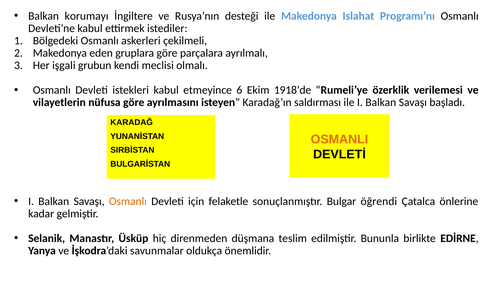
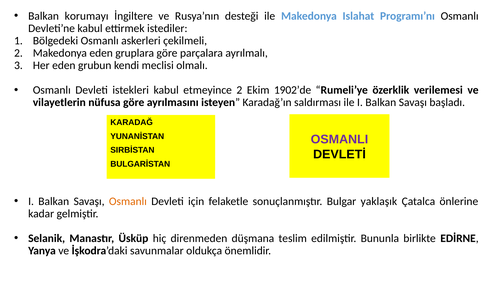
Her işgali: işgali -> eden
etmeyince 6: 6 -> 2
1918’de: 1918’de -> 1902’de
OSMANLI colour: orange -> purple
öğrendi: öğrendi -> yaklaşık
